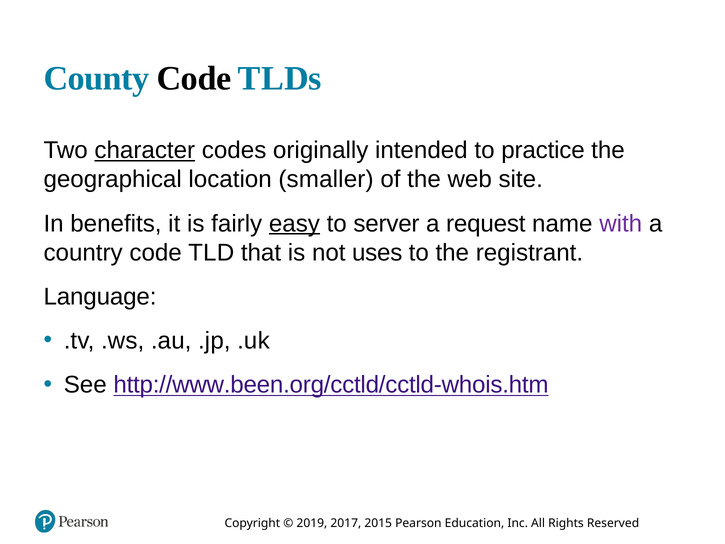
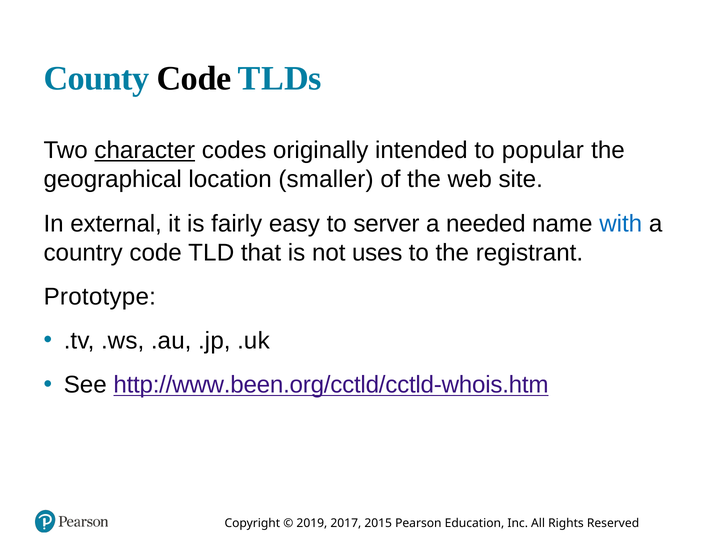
practice: practice -> popular
benefits: benefits -> external
easy underline: present -> none
request: request -> needed
with colour: purple -> blue
Language: Language -> Prototype
